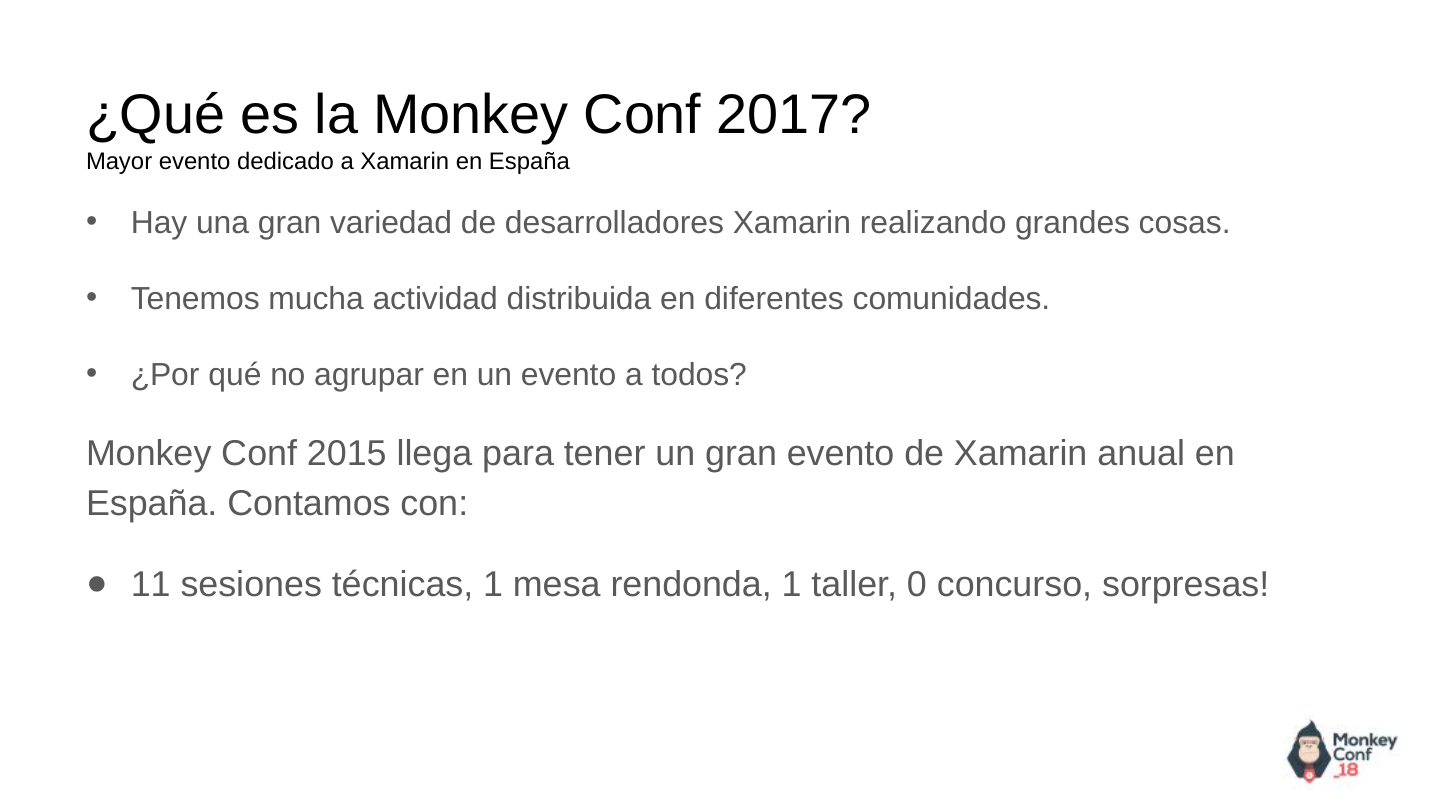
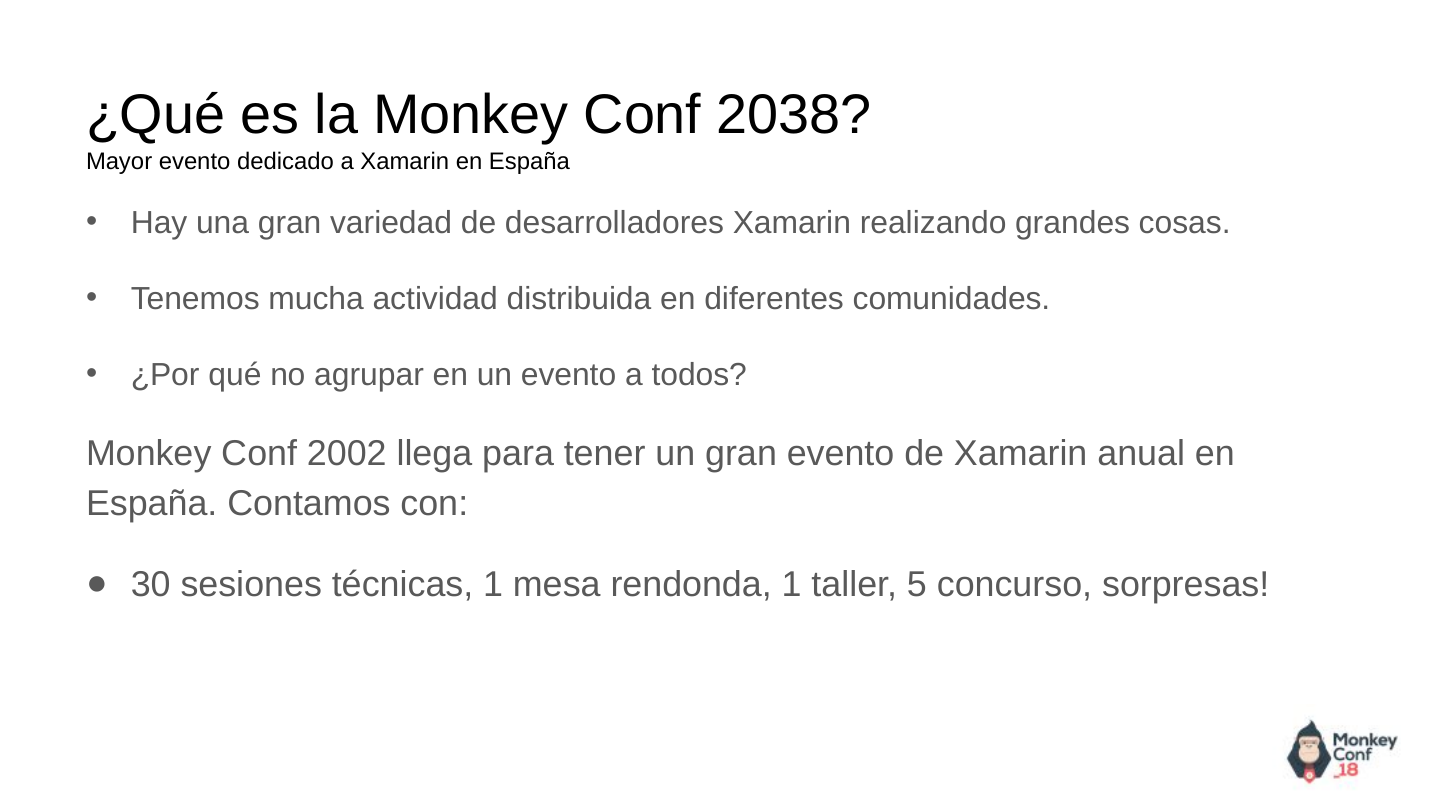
2017: 2017 -> 2038
2015: 2015 -> 2002
11: 11 -> 30
0: 0 -> 5
